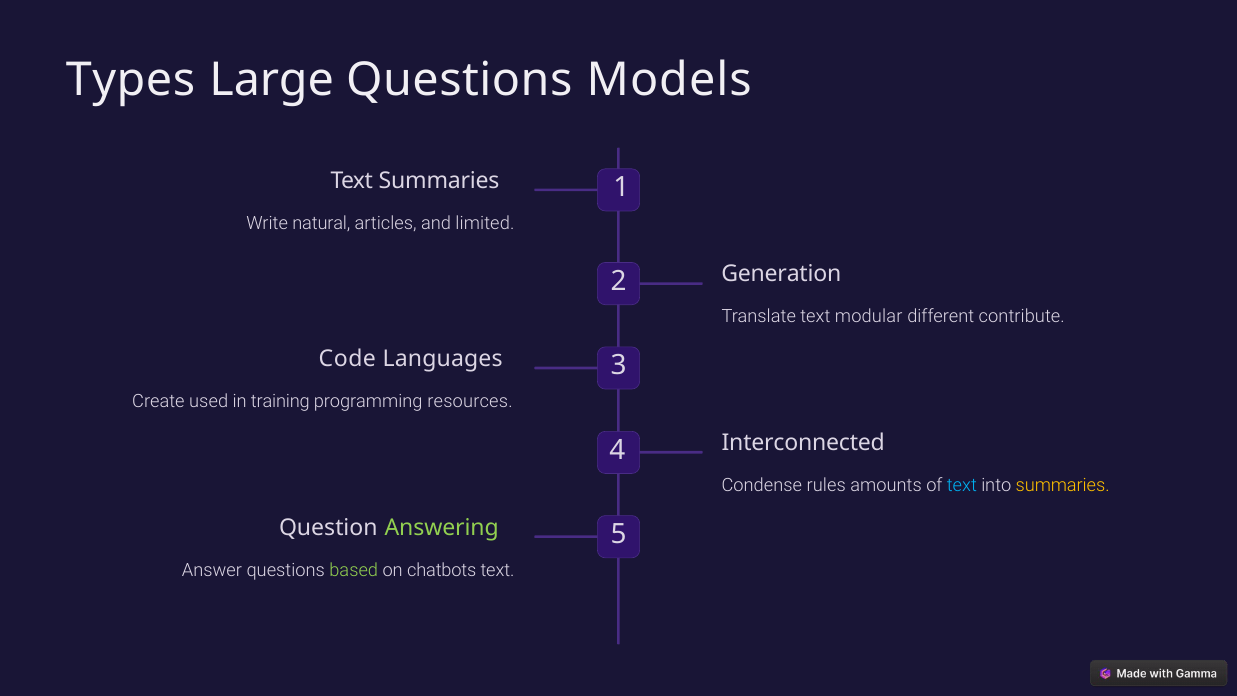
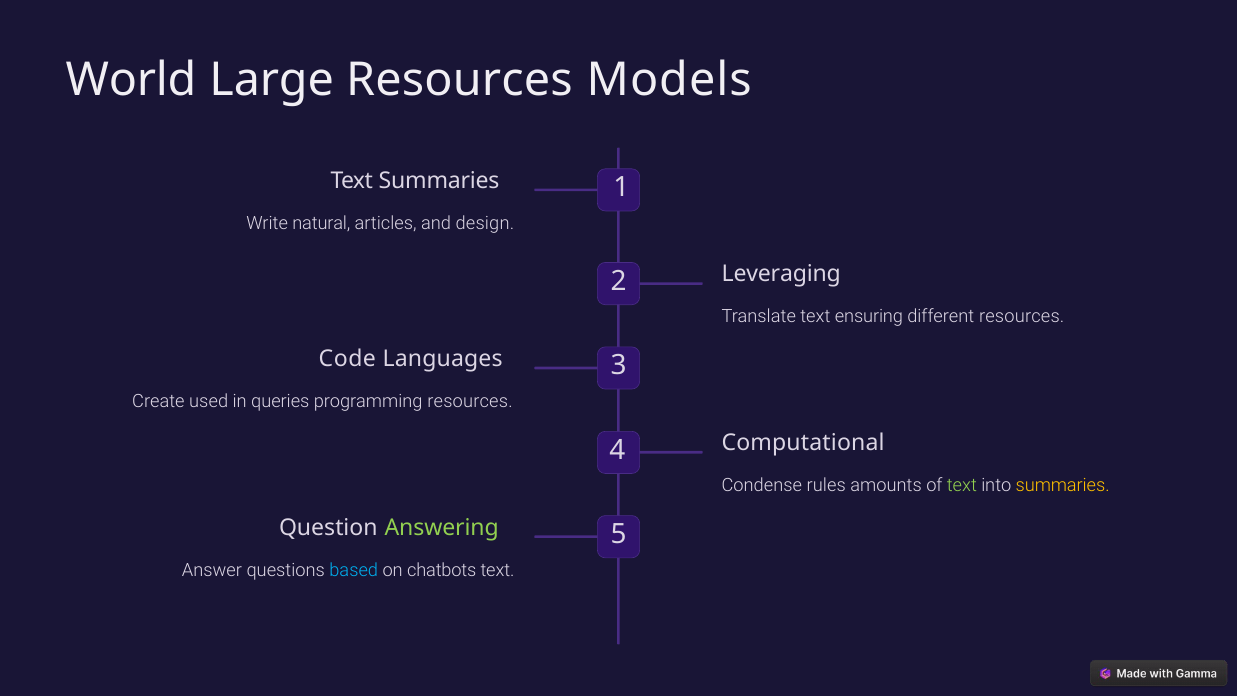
Types: Types -> World
Large Questions: Questions -> Resources
limited: limited -> design
Generation: Generation -> Leveraging
modular: modular -> ensuring
different contribute: contribute -> resources
training: training -> queries
Interconnected: Interconnected -> Computational
text at (962, 486) colour: light blue -> light green
based colour: light green -> light blue
